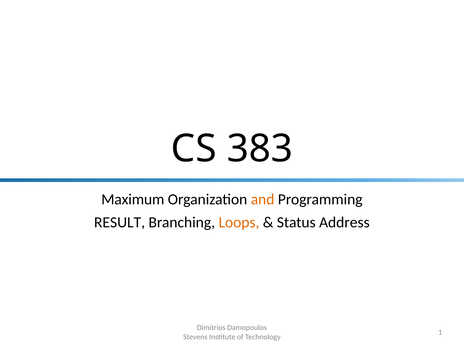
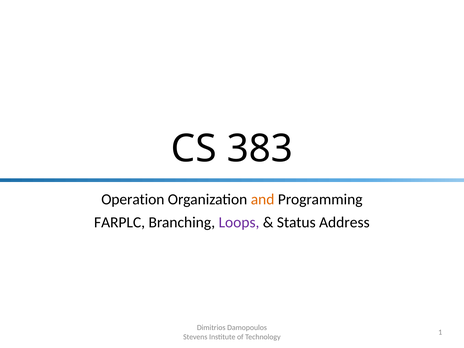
Maximum: Maximum -> Operation
RESULT: RESULT -> FARPLC
Loops colour: orange -> purple
